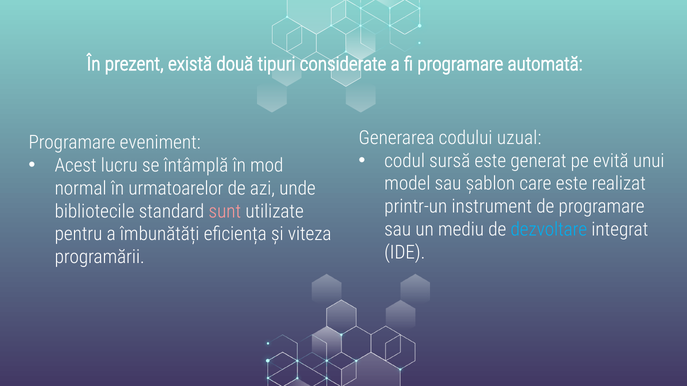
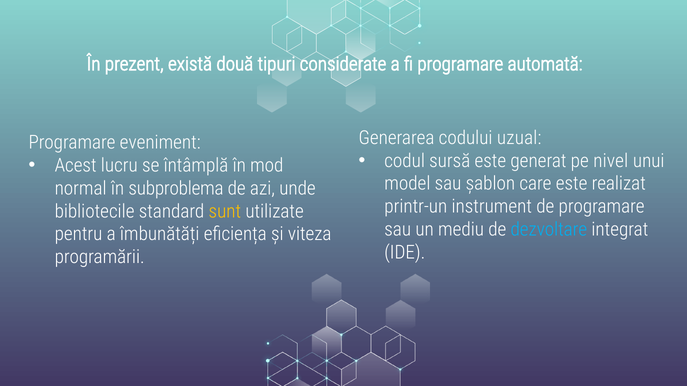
evită: evită -> nivel
urmatoarelor: urmatoarelor -> subproblema
sunt colour: pink -> yellow
